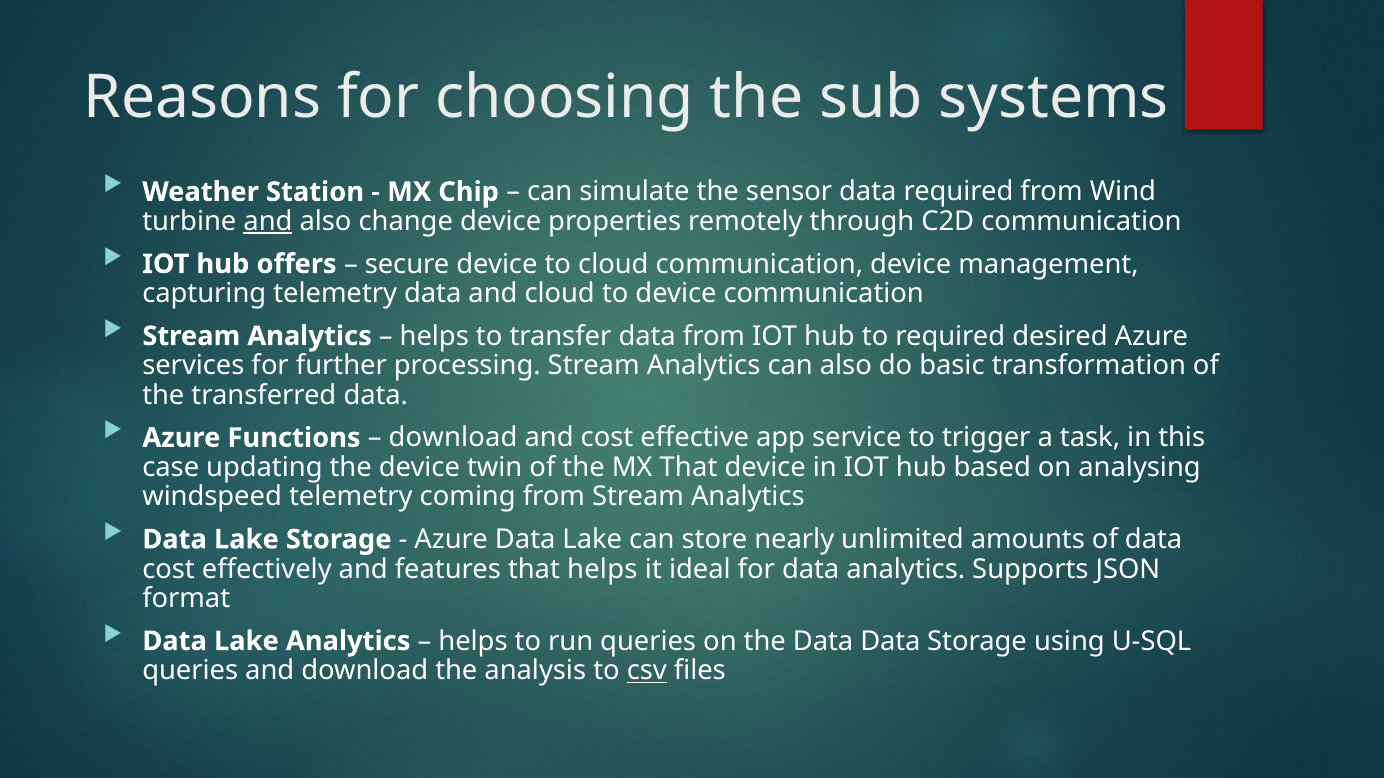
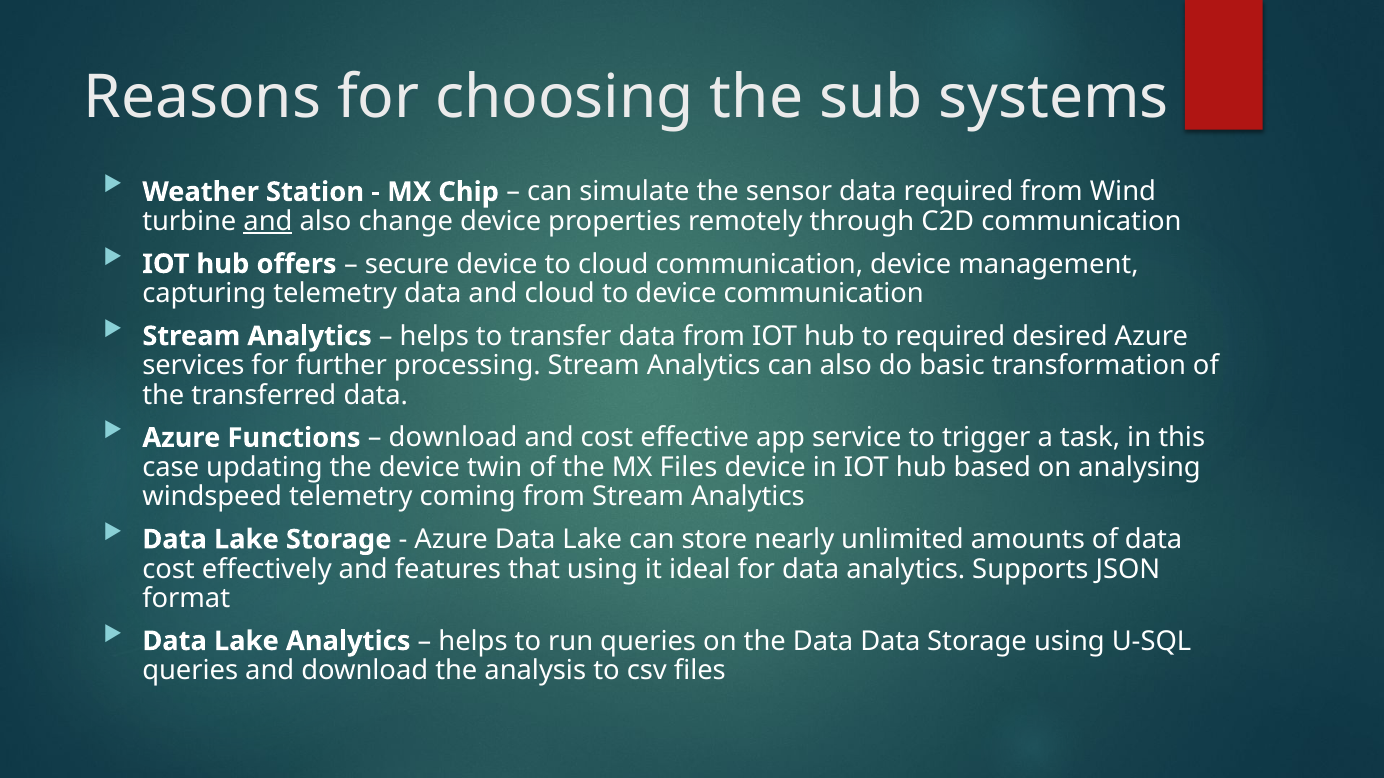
MX That: That -> Files
that helps: helps -> using
csv underline: present -> none
